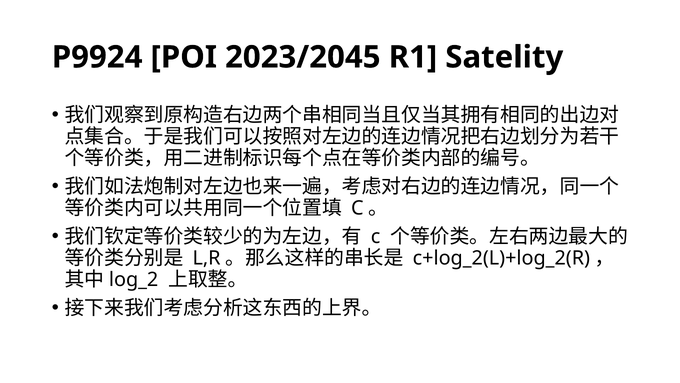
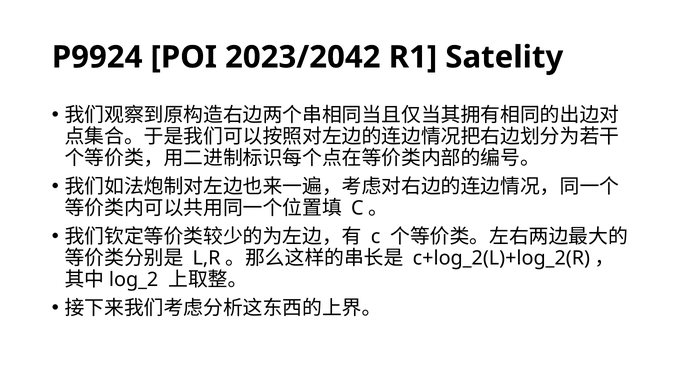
2023/2045: 2023/2045 -> 2023/2042
